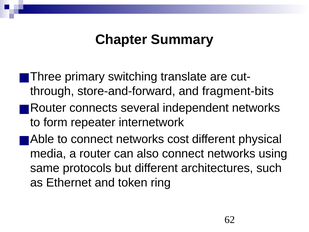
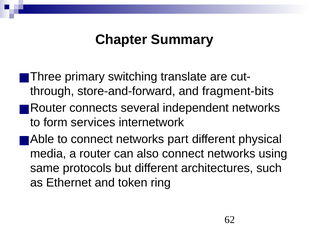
repeater: repeater -> services
cost: cost -> part
